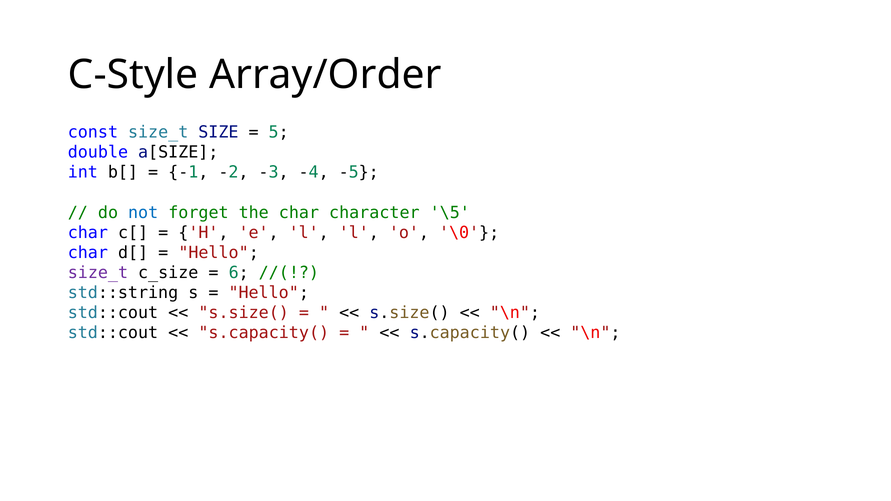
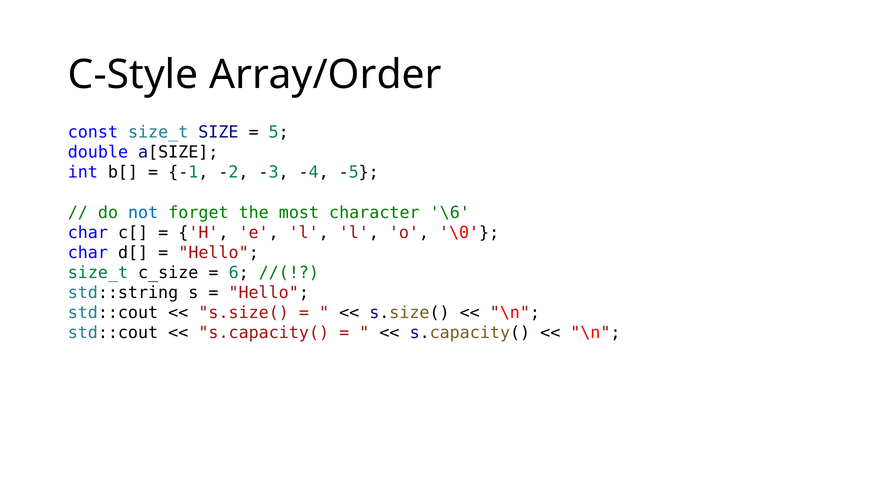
the char: char -> most
\5: \5 -> \6
size_t at (98, 273) colour: purple -> green
